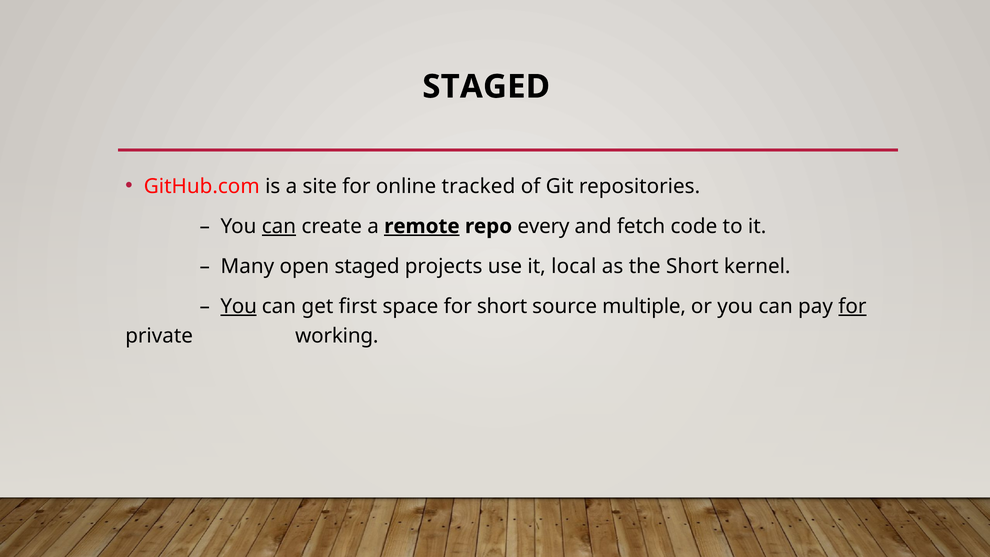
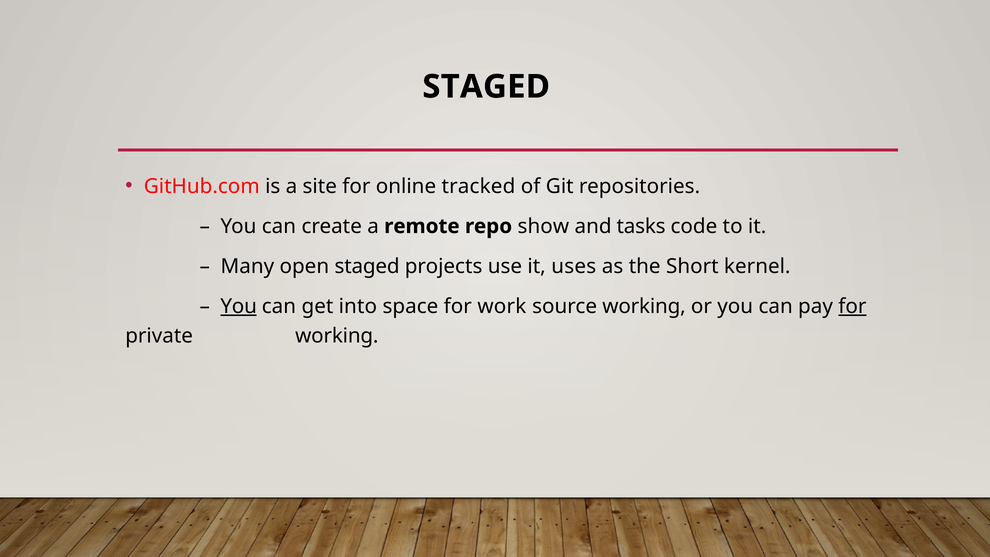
can at (279, 226) underline: present -> none
remote underline: present -> none
every: every -> show
fetch: fetch -> tasks
local: local -> uses
first: first -> into
for short: short -> work
source multiple: multiple -> working
